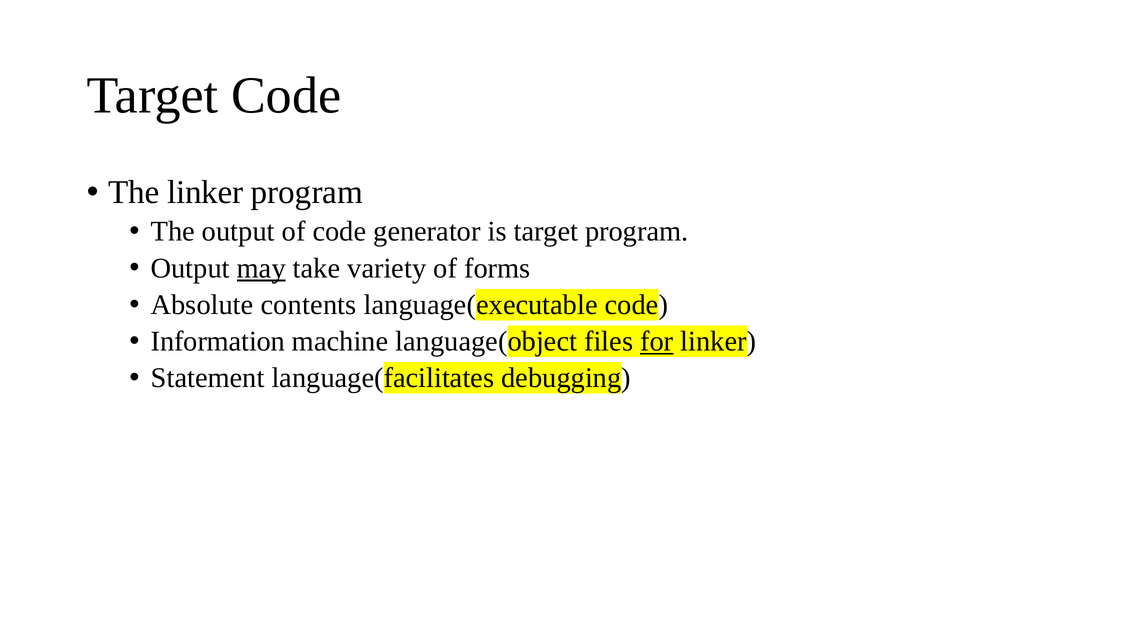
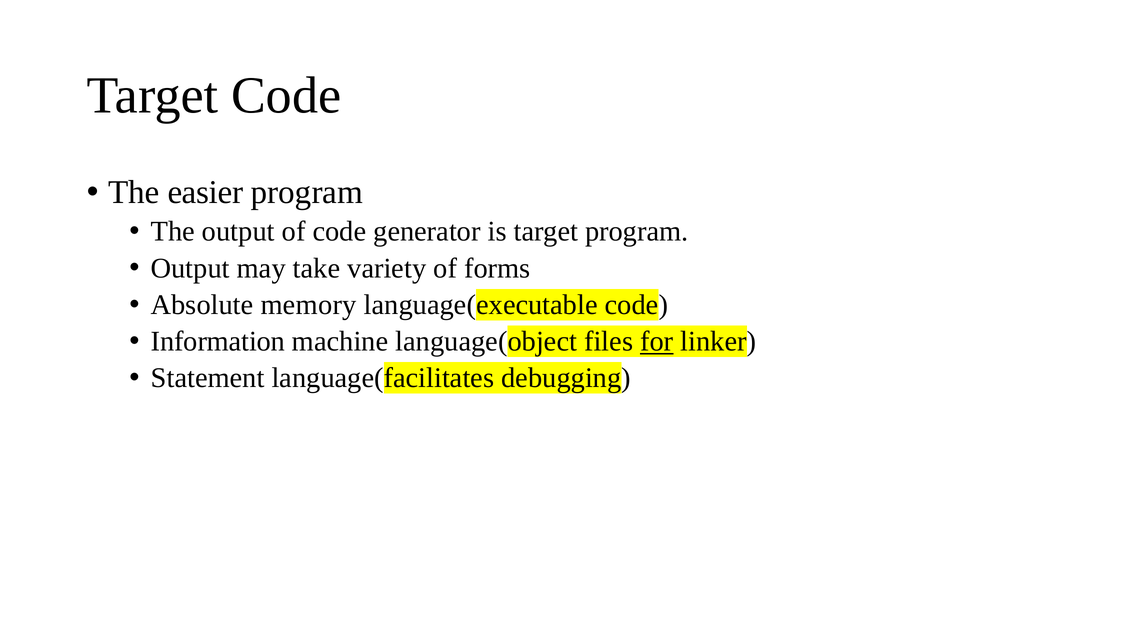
The linker: linker -> easier
may underline: present -> none
contents: contents -> memory
